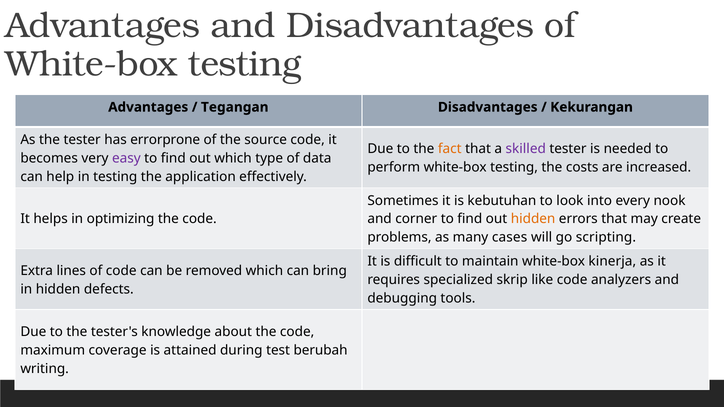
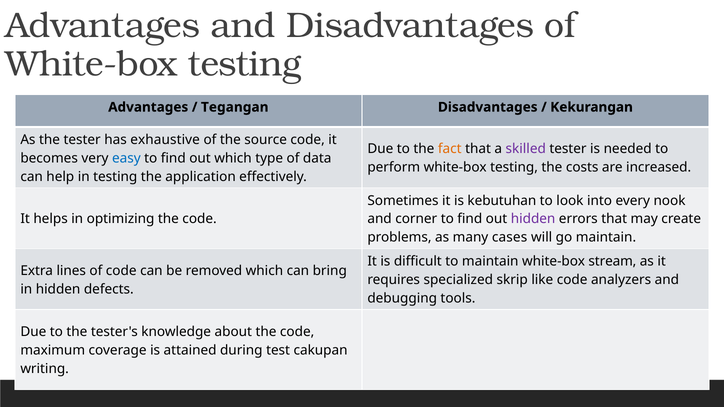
errorprone: errorprone -> exhaustive
easy colour: purple -> blue
hidden at (533, 219) colour: orange -> purple
go scripting: scripting -> maintain
kinerja: kinerja -> stream
berubah: berubah -> cakupan
